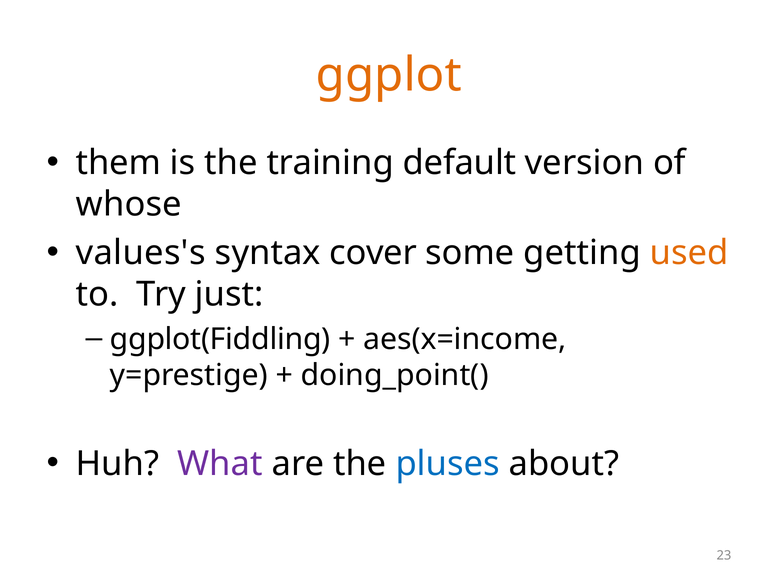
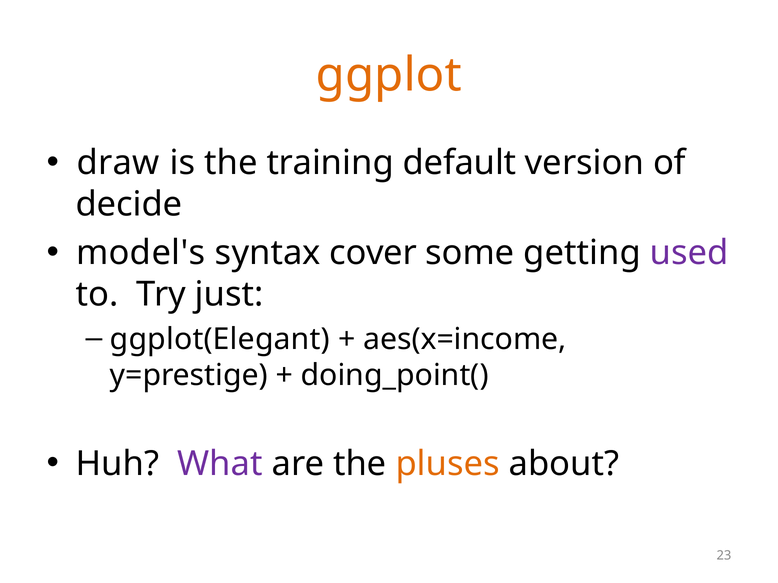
them: them -> draw
whose: whose -> decide
values's: values's -> model's
used colour: orange -> purple
ggplot(Fiddling: ggplot(Fiddling -> ggplot(Elegant
pluses colour: blue -> orange
